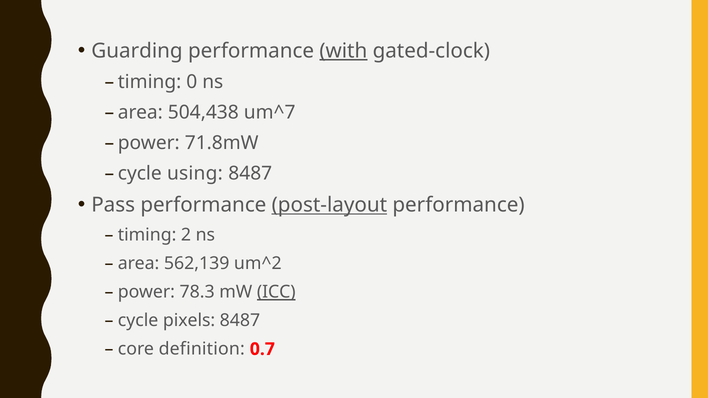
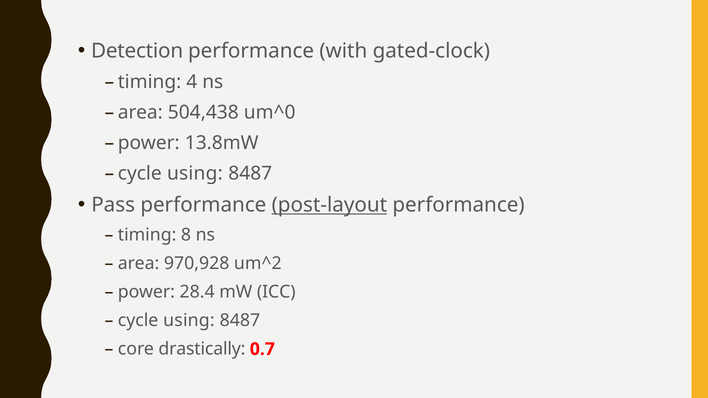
Guarding: Guarding -> Detection
with underline: present -> none
0: 0 -> 4
um^7: um^7 -> um^0
71.8mW: 71.8mW -> 13.8mW
2: 2 -> 8
562,139: 562,139 -> 970,928
78.3: 78.3 -> 28.4
ICC underline: present -> none
pixels at (189, 321): pixels -> using
definition: definition -> drastically
